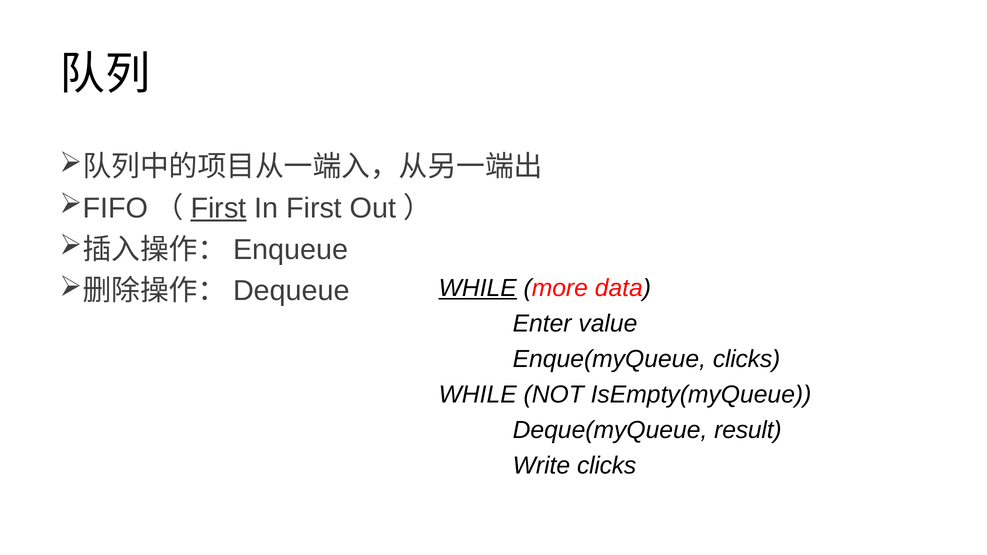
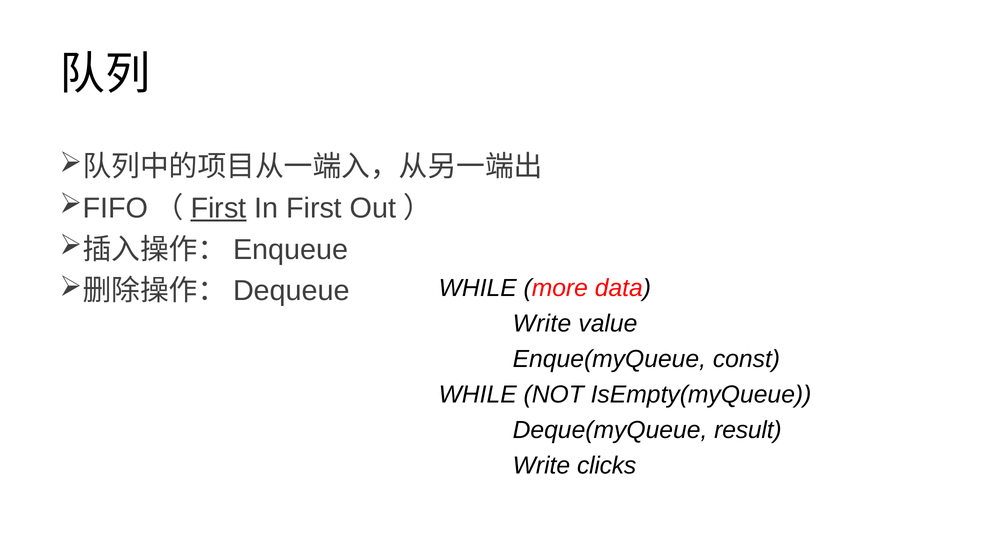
WHILE at (478, 288) underline: present -> none
Enter at (542, 324): Enter -> Write
Enque(myQueue clicks: clicks -> const
